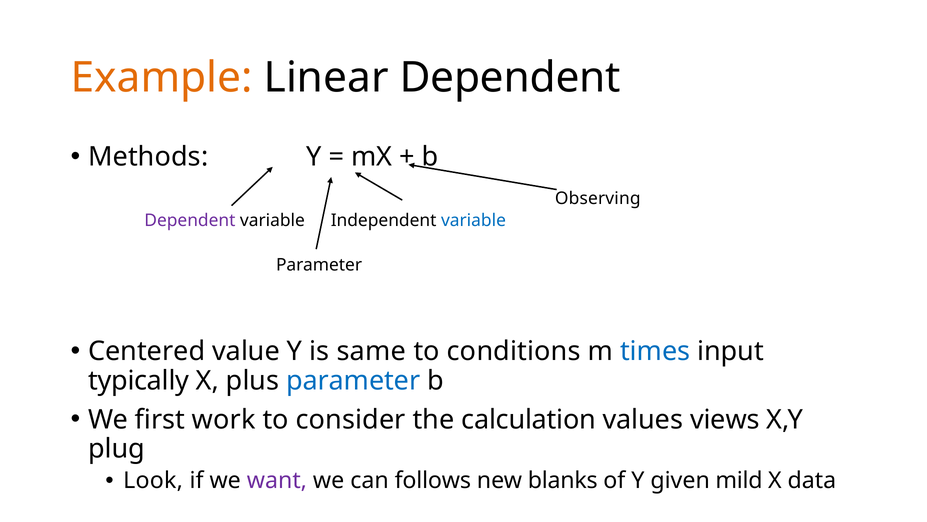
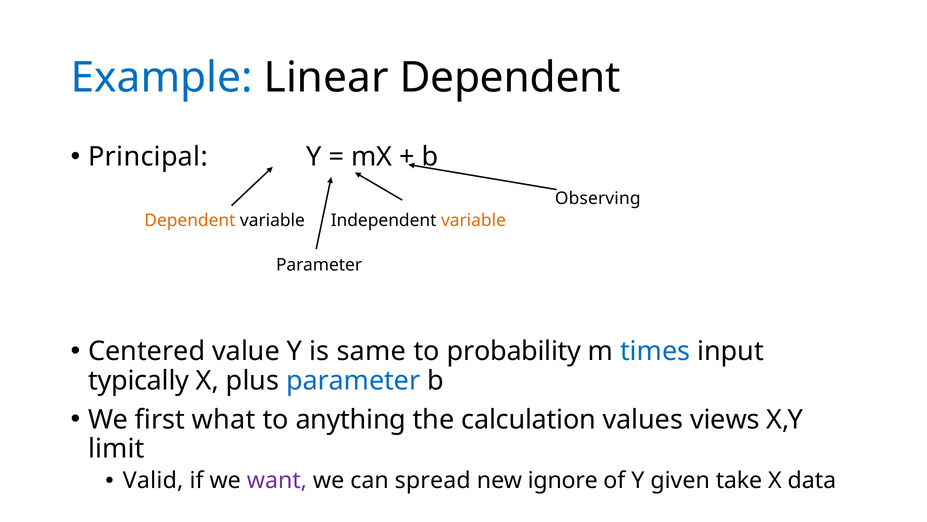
Example colour: orange -> blue
Methods: Methods -> Principal
Dependent at (190, 220) colour: purple -> orange
variable at (473, 220) colour: blue -> orange
conditions: conditions -> probability
work: work -> what
consider: consider -> anything
plug: plug -> limit
Look: Look -> Valid
follows: follows -> spread
blanks: blanks -> ignore
mild: mild -> take
